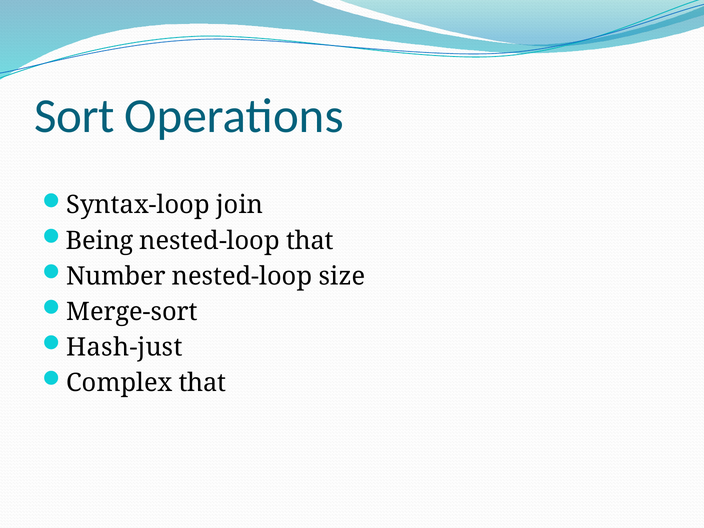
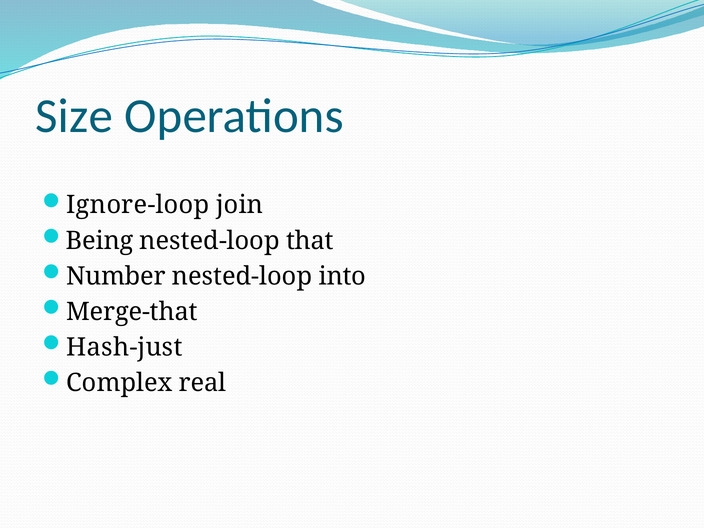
Sort: Sort -> Size
Syntax-loop: Syntax-loop -> Ignore-loop
size: size -> into
Merge-sort: Merge-sort -> Merge-that
Complex that: that -> real
